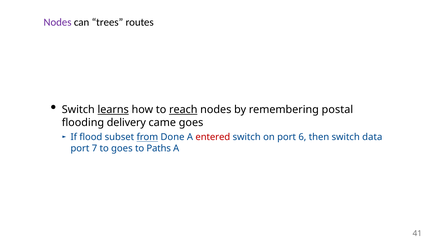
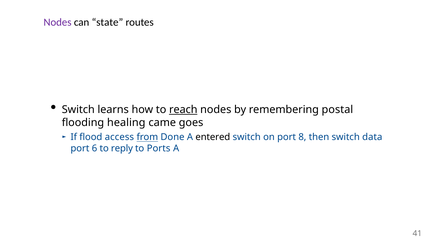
trees: trees -> state
learns underline: present -> none
delivery: delivery -> healing
subset: subset -> access
entered colour: red -> black
6: 6 -> 8
7: 7 -> 6
to goes: goes -> reply
Paths: Paths -> Ports
